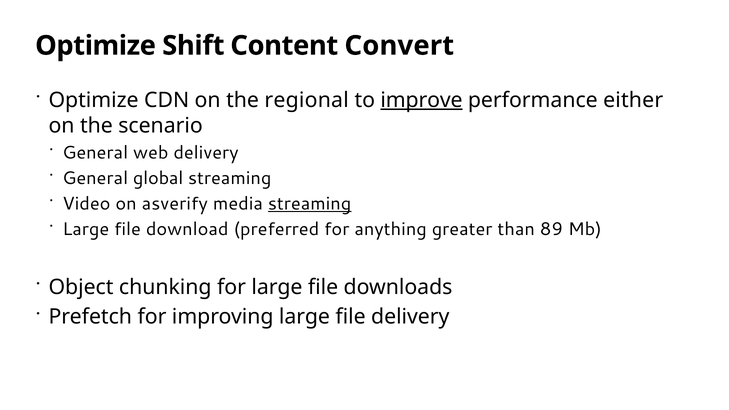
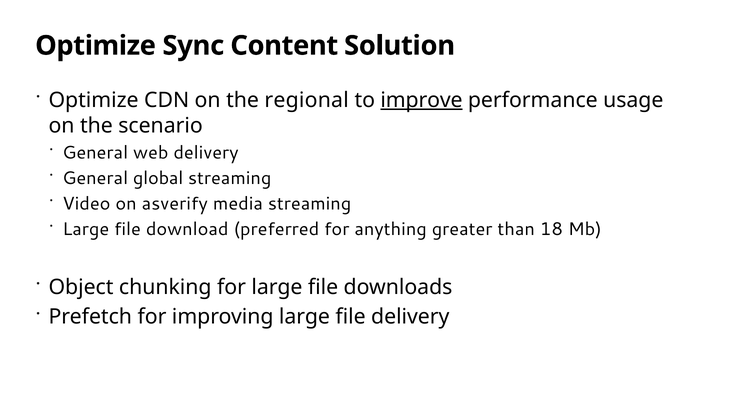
Shift: Shift -> Sync
Convert: Convert -> Solution
either: either -> usage
streaming at (310, 204) underline: present -> none
89: 89 -> 18
